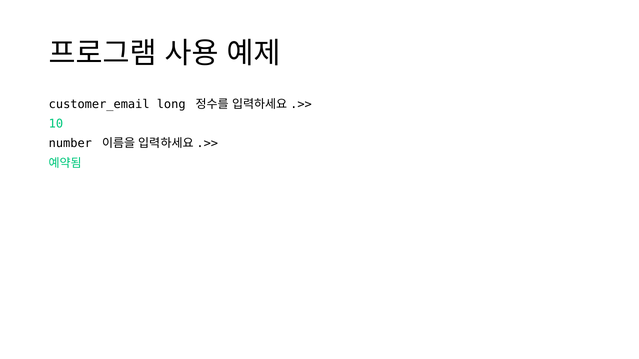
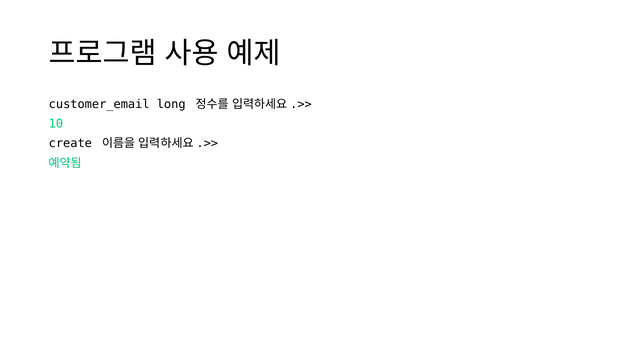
number: number -> create
